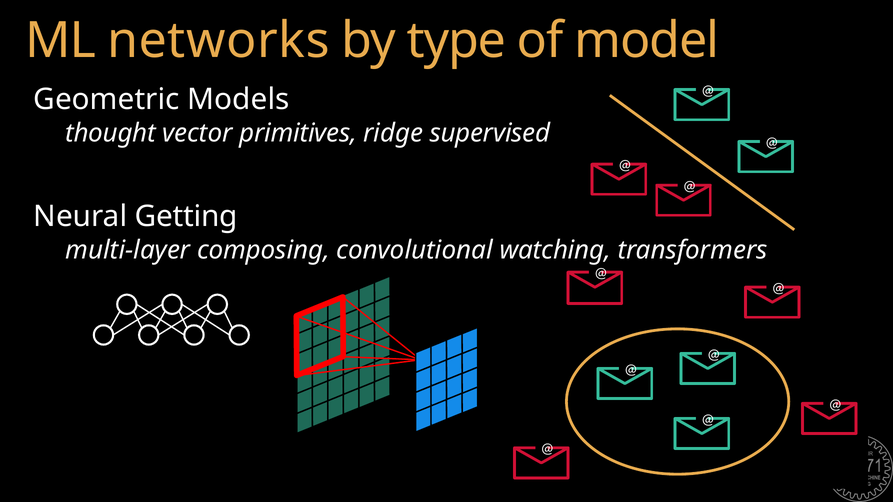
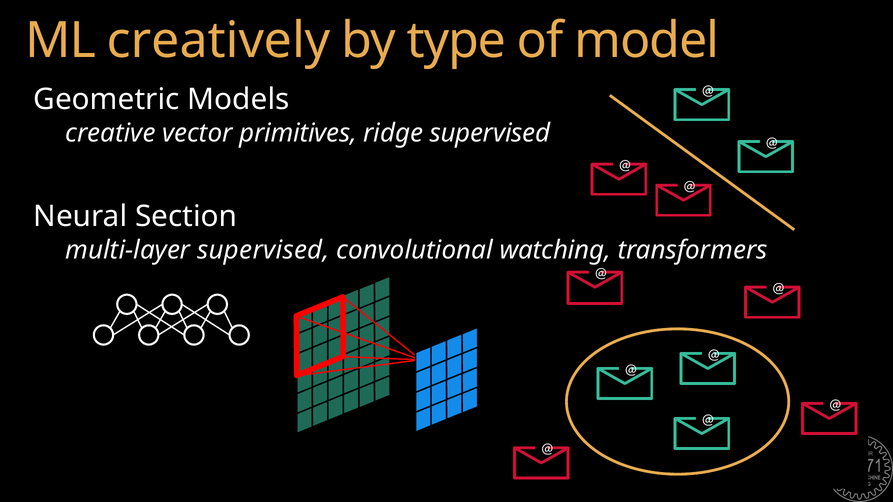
networks: networks -> creatively
thought: thought -> creative
Getting: Getting -> Section
multi-layer composing: composing -> supervised
